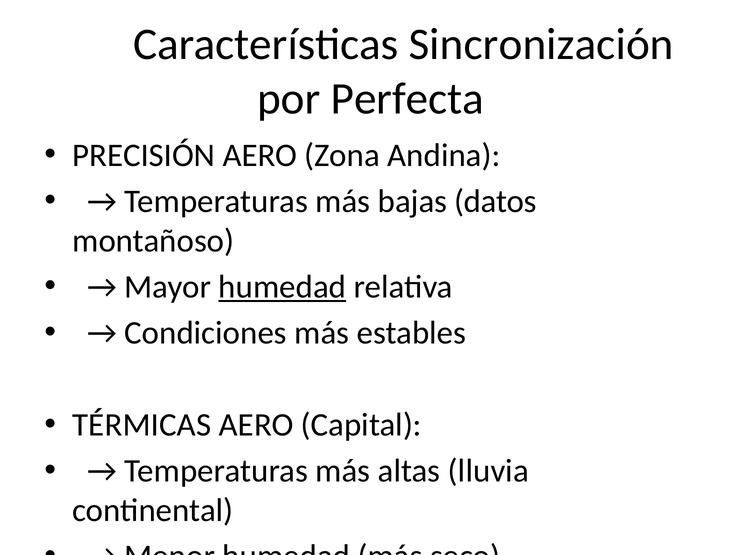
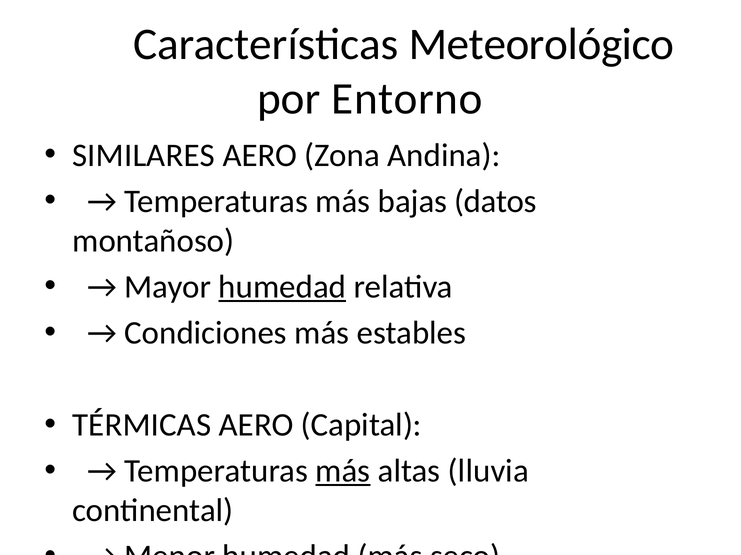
Sincronización: Sincronización -> Meteorológico
Perfecta: Perfecta -> Entorno
PRECISIÓN: PRECISIÓN -> SIMILARES
más at (343, 472) underline: none -> present
